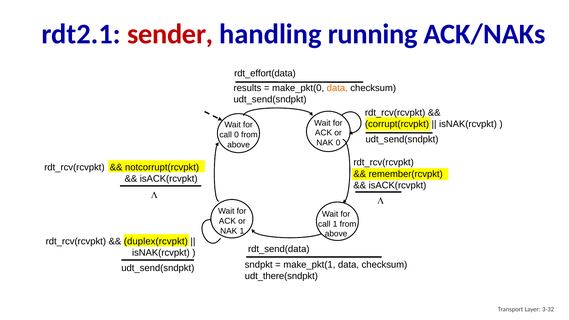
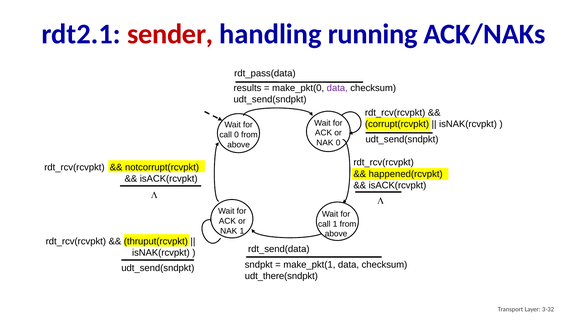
rdt_effort(data: rdt_effort(data -> rdt_pass(data
data at (337, 88) colour: orange -> purple
remember(rcvpkt: remember(rcvpkt -> happened(rcvpkt
duplex(rcvpkt: duplex(rcvpkt -> thruput(rcvpkt
